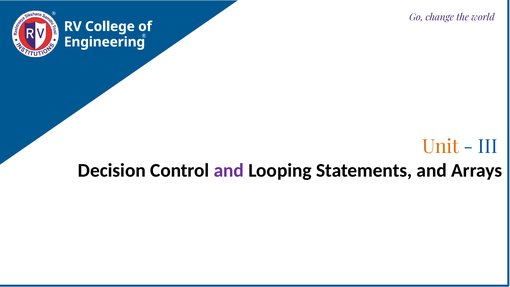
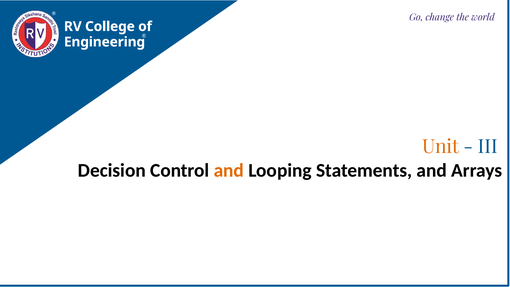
and at (229, 170) colour: purple -> orange
